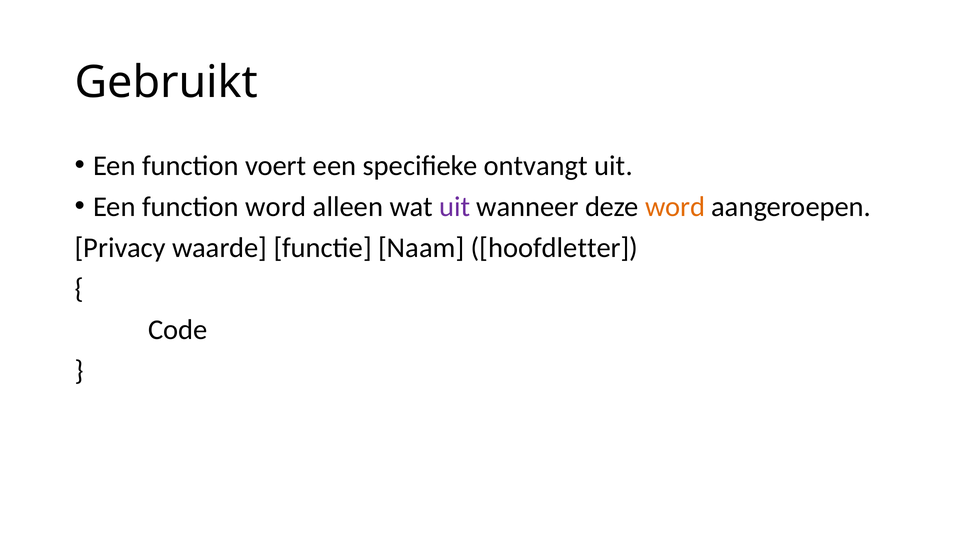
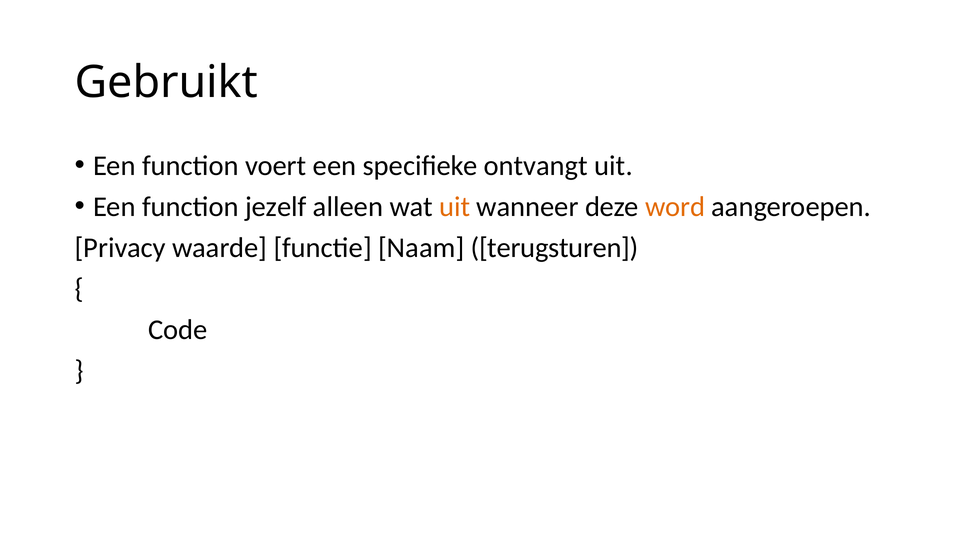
function word: word -> jezelf
uit at (455, 207) colour: purple -> orange
hoofdletter: hoofdletter -> terugsturen
